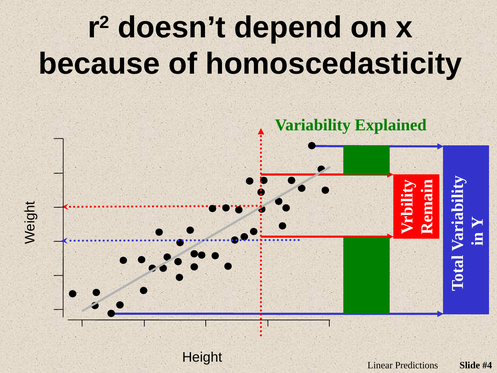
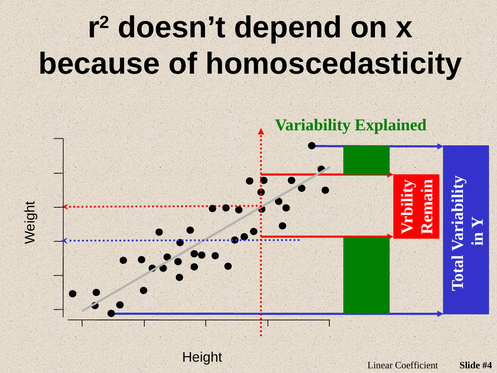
Predictions: Predictions -> Coefficient
